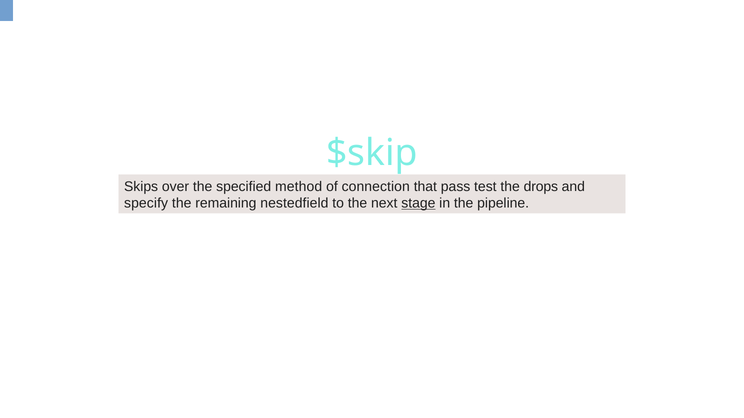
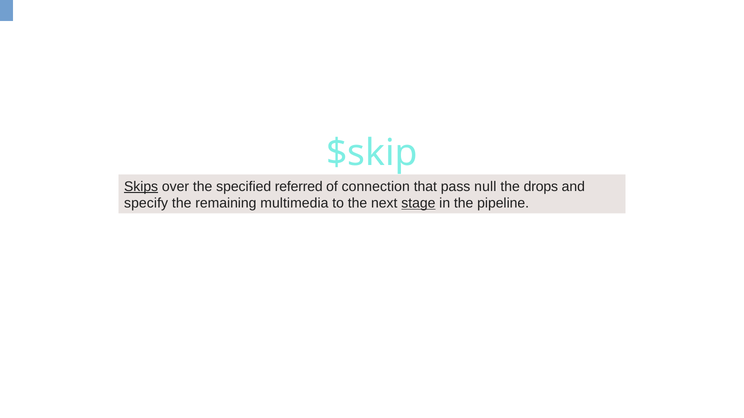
Skips underline: none -> present
method: method -> referred
test: test -> null
nestedfield: nestedfield -> multimedia
